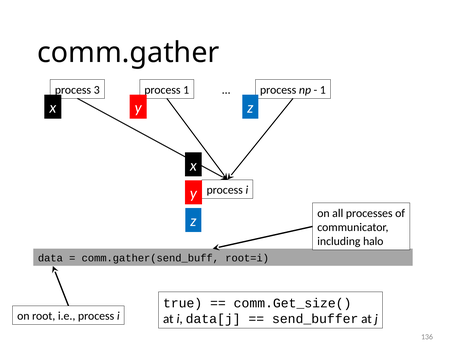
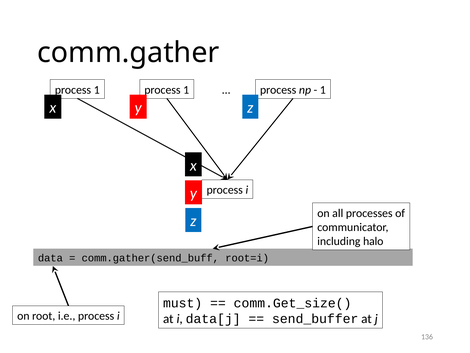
3 at (97, 90): 3 -> 1
true: true -> must
